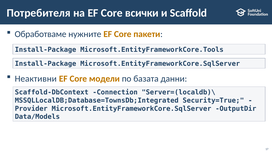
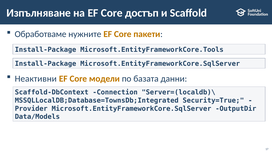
Потребителя: Потребителя -> Изпълняване
всички: всички -> достъп
